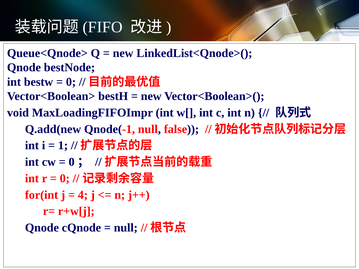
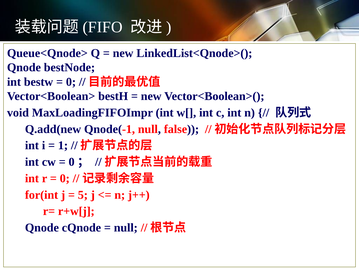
4: 4 -> 5
